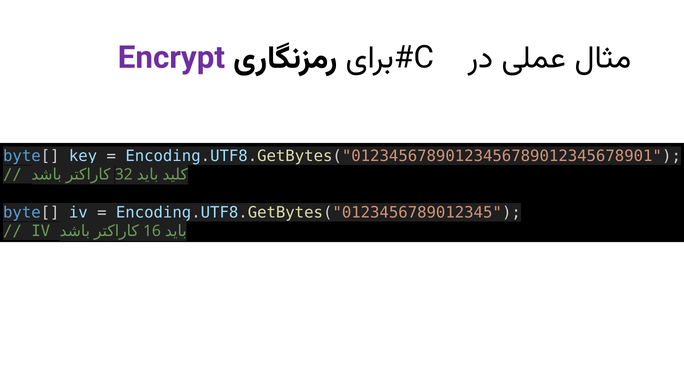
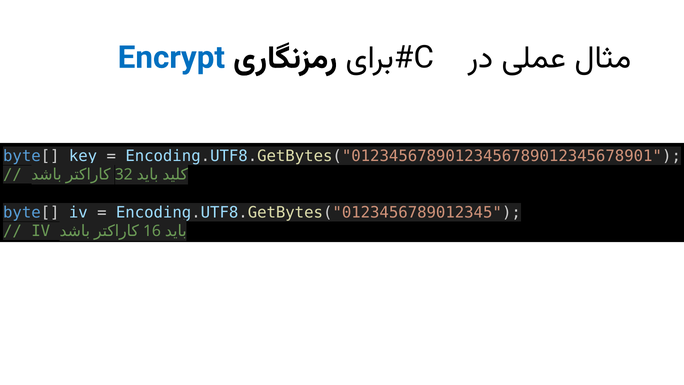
Encrypt colour: purple -> blue
